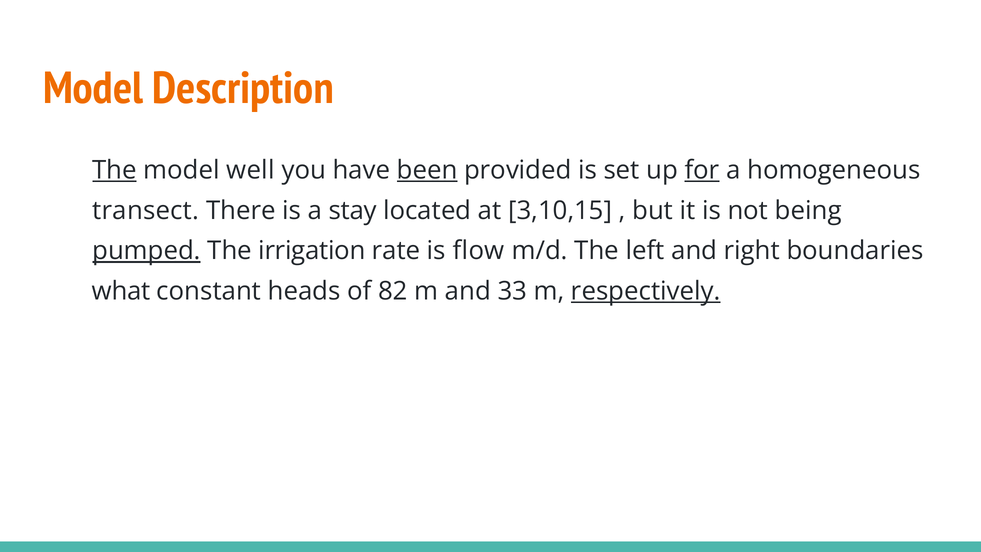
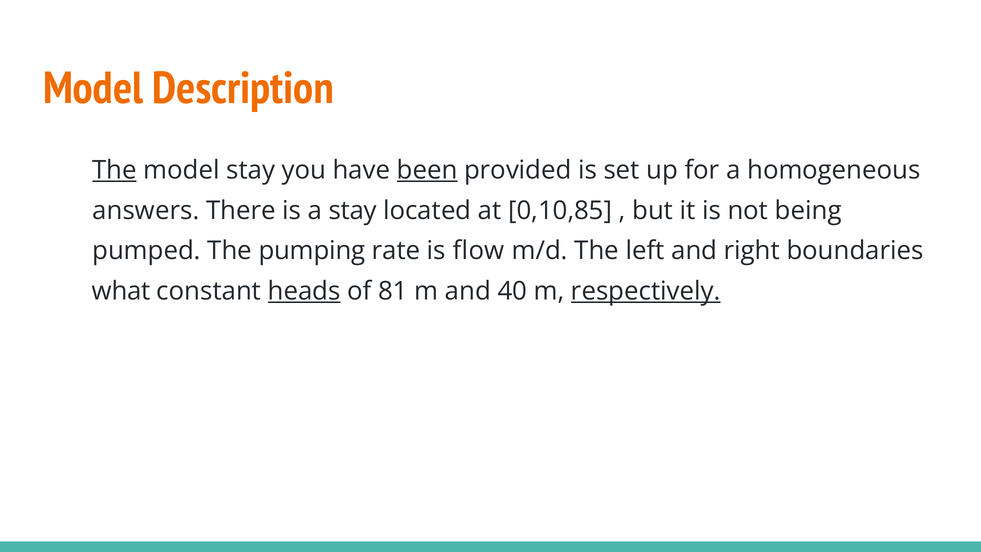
model well: well -> stay
for underline: present -> none
transect: transect -> answers
3,10,15: 3,10,15 -> 0,10,85
pumped underline: present -> none
irrigation: irrigation -> pumping
heads underline: none -> present
82: 82 -> 81
33: 33 -> 40
